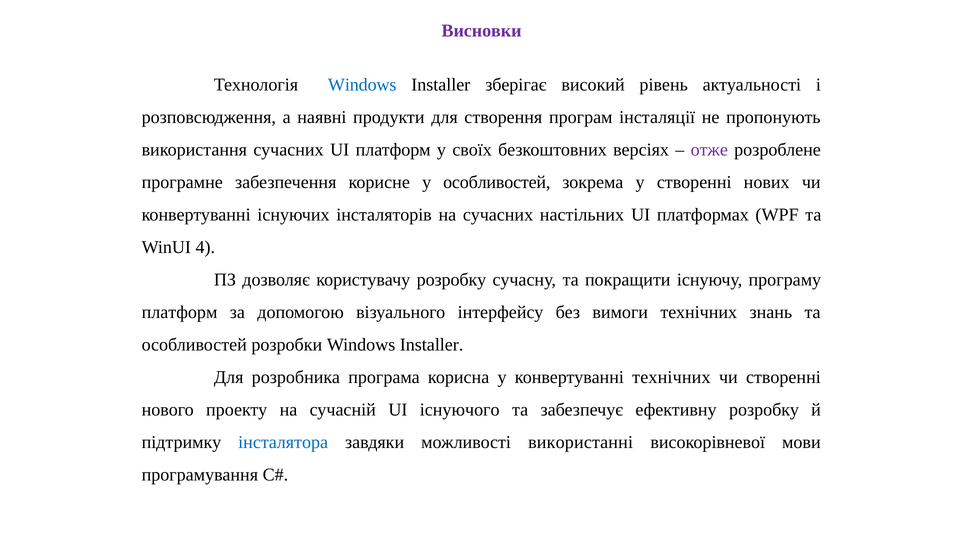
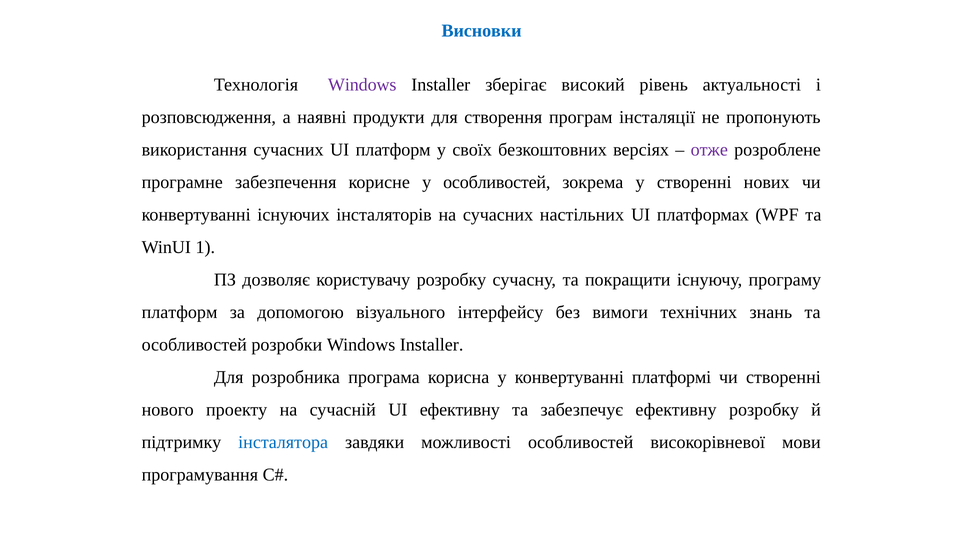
Висновки colour: purple -> blue
Windows at (362, 85) colour: blue -> purple
4: 4 -> 1
конвертуванні технічних: технічних -> платформі
UI існуючого: існуючого -> ефективну
можливості використанні: використанні -> особливостей
